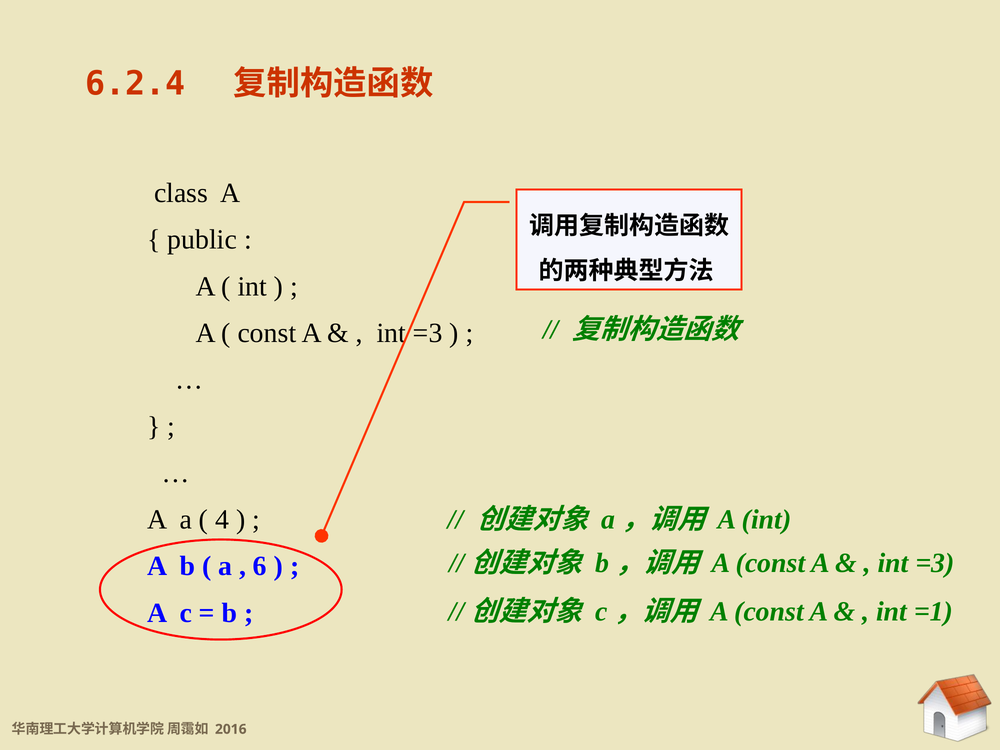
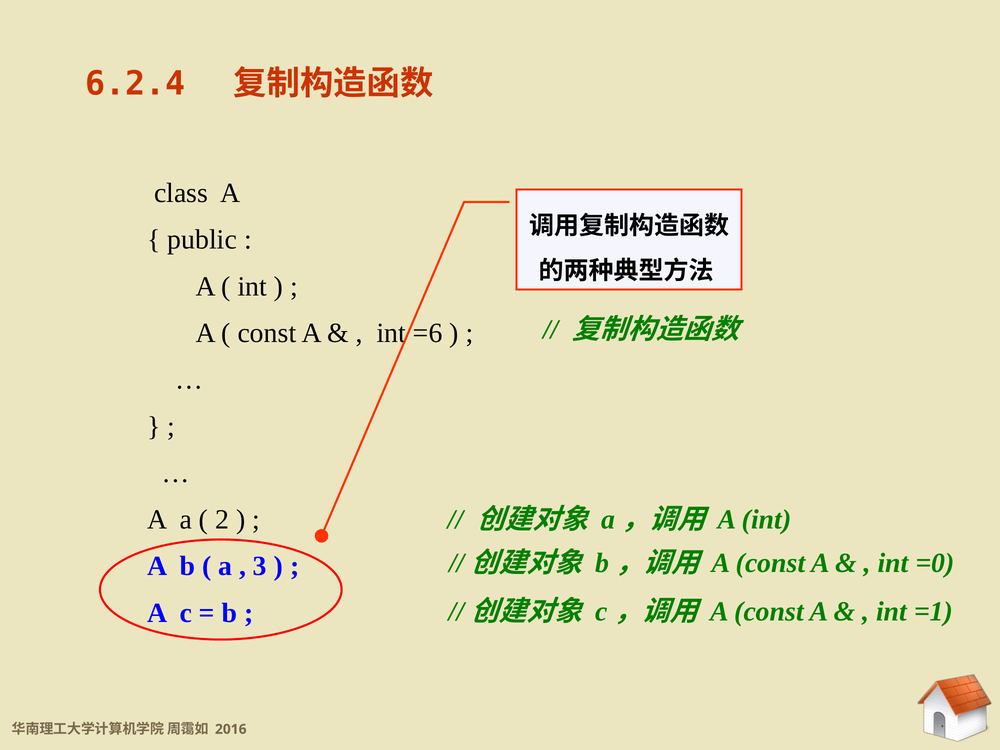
=3 at (428, 333): =3 -> =6
4: 4 -> 2
=3 at (935, 563): =3 -> =0
6: 6 -> 3
